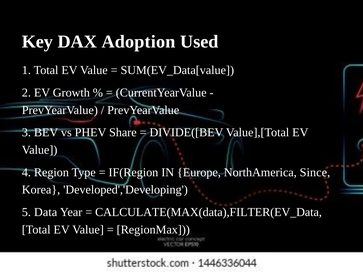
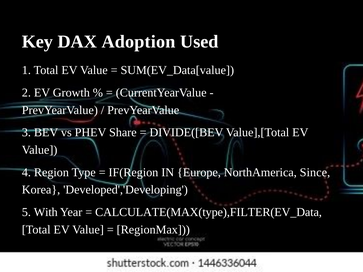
Data: Data -> With
CALCULATE(MAX(data),FILTER(EV_Data: CALCULATE(MAX(data),FILTER(EV_Data -> CALCULATE(MAX(type),FILTER(EV_Data
